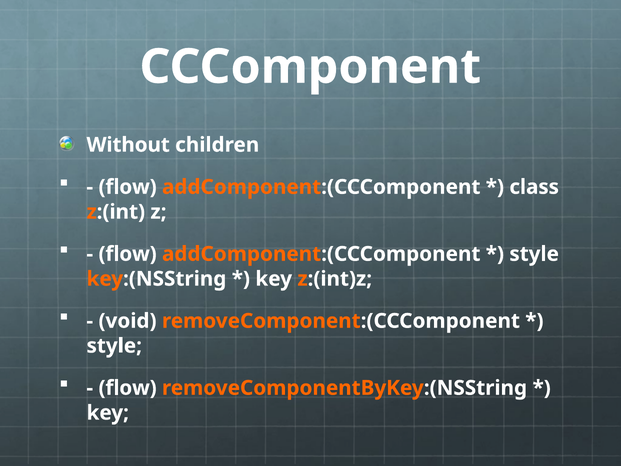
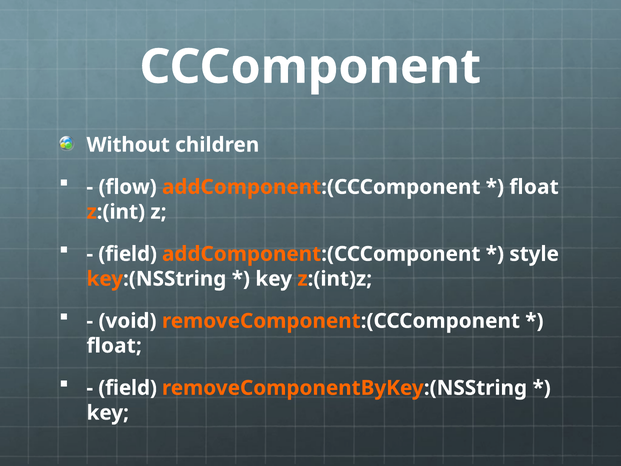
class at (534, 187): class -> float
flow at (128, 254): flow -> field
style at (114, 346): style -> float
flow at (128, 388): flow -> field
